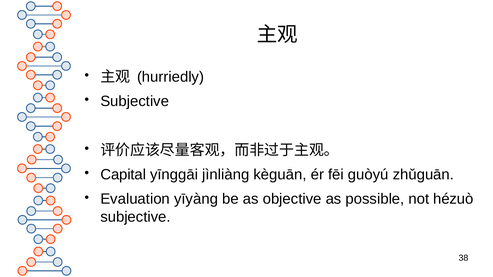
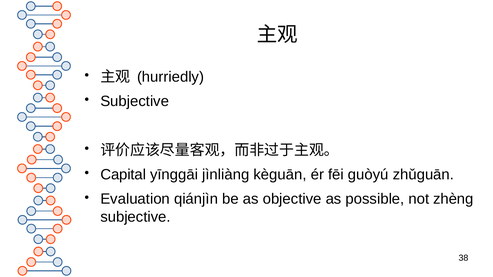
yīyàng: yīyàng -> qiánjìn
hézuò: hézuò -> zhèng
